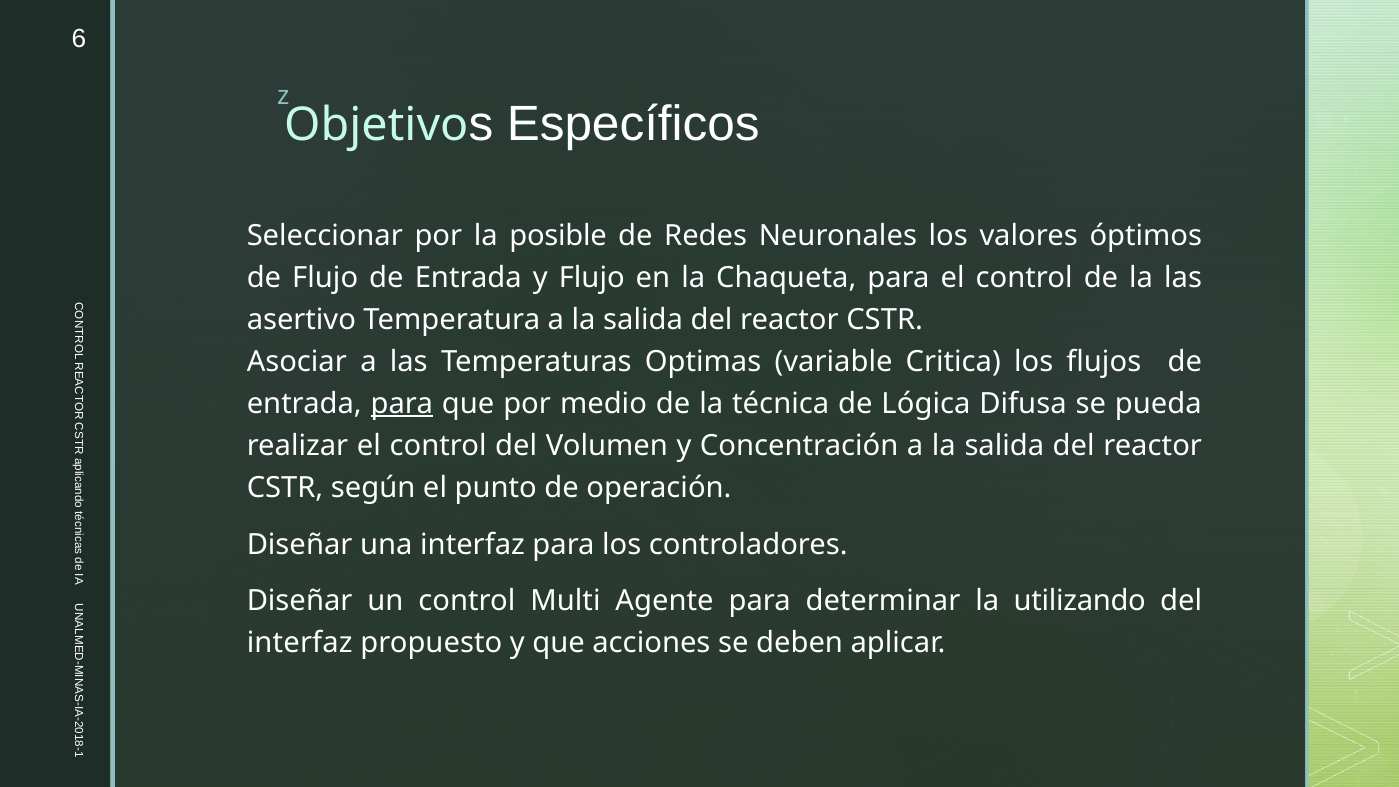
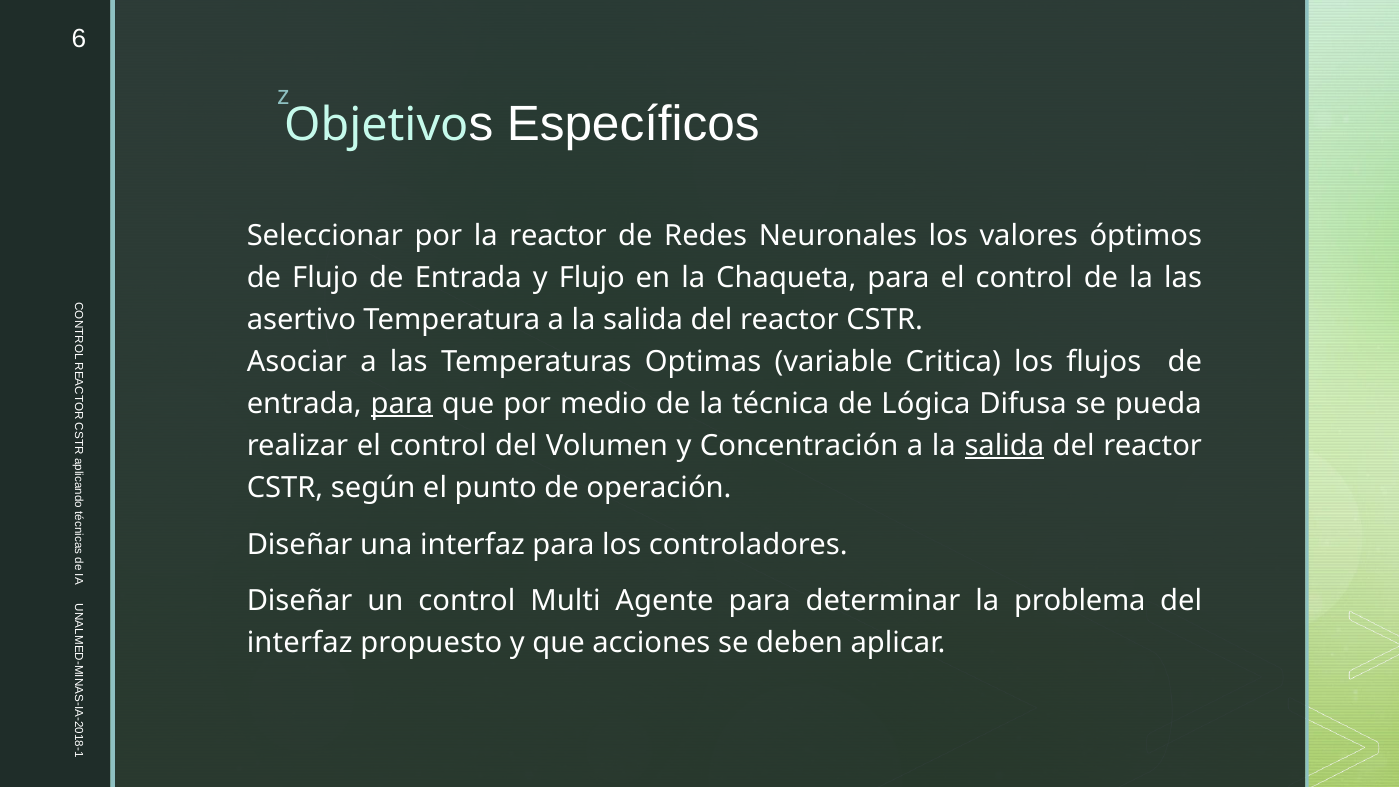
la posible: posible -> reactor
salida at (1004, 446) underline: none -> present
utilizando: utilizando -> problema
